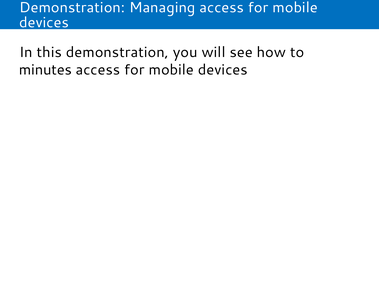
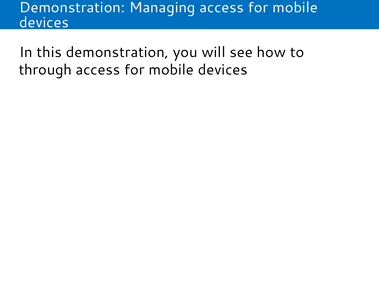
minutes: minutes -> through
